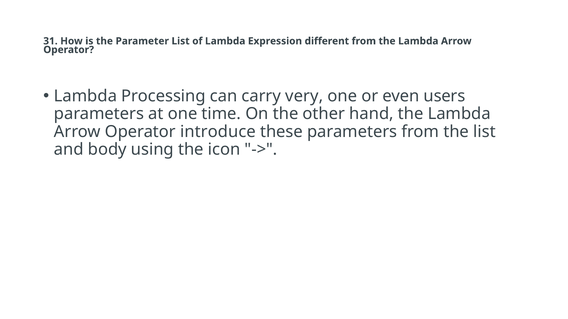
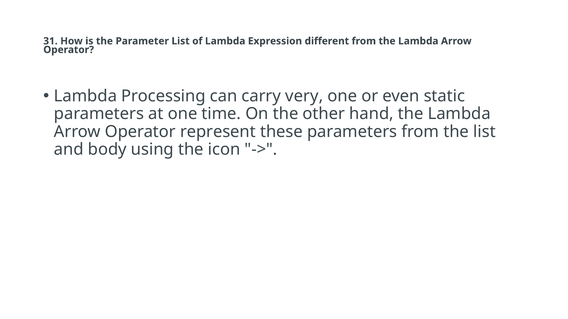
users: users -> static
introduce: introduce -> represent
